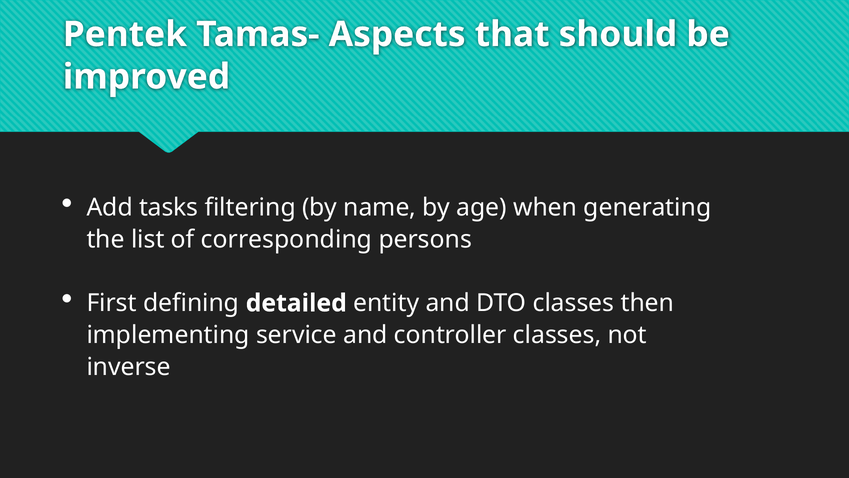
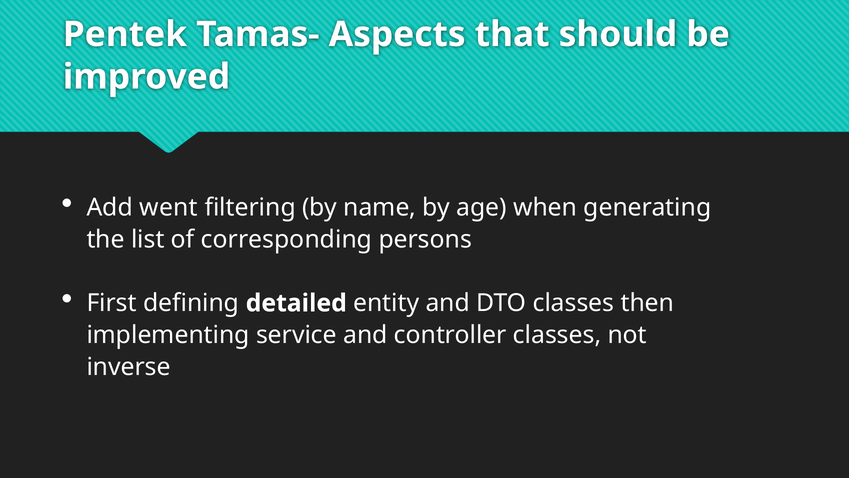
tasks: tasks -> went
